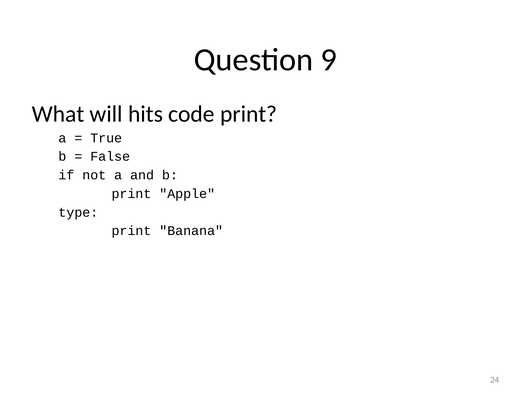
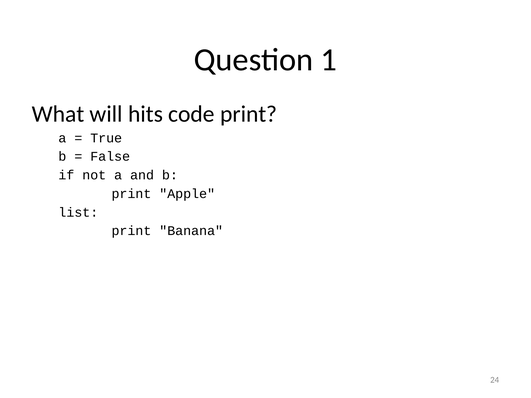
9: 9 -> 1
type: type -> list
